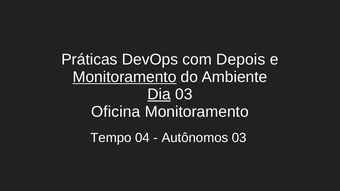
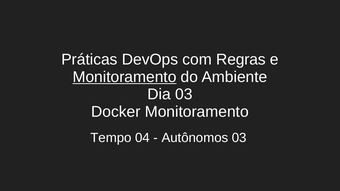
Depois: Depois -> Regras
Dia underline: present -> none
Oficina: Oficina -> Docker
